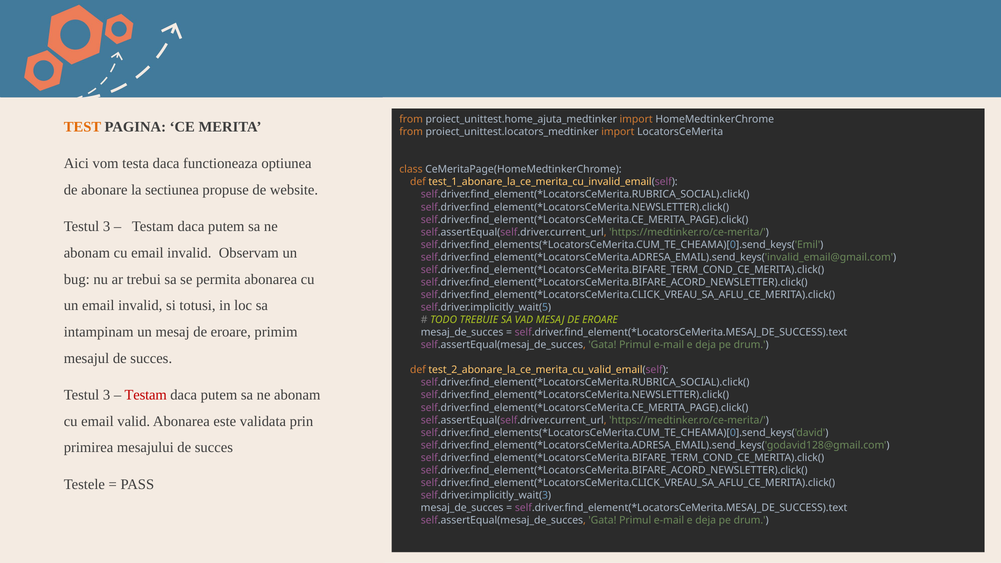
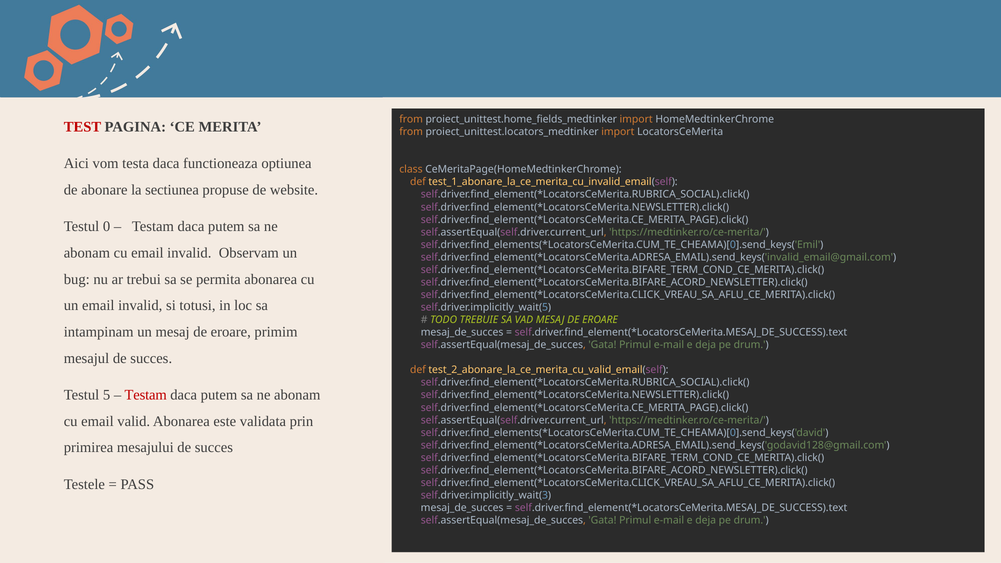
proiect_unittest.home_ajuta_medtinker: proiect_unittest.home_ajuta_medtinker -> proiect_unittest.home_fields_medtinker
TEST colour: orange -> red
3 at (107, 227): 3 -> 0
3 at (107, 395): 3 -> 5
